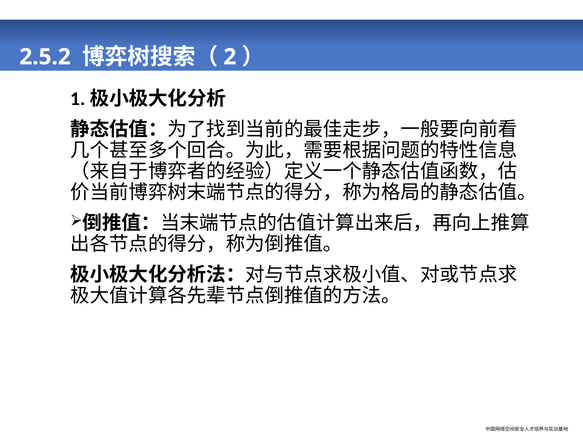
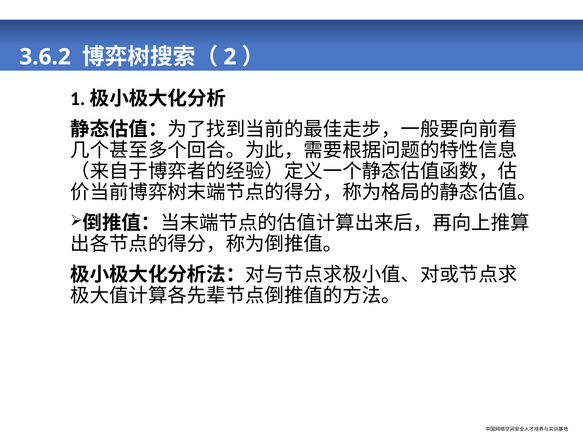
2.5.2: 2.5.2 -> 3.6.2
